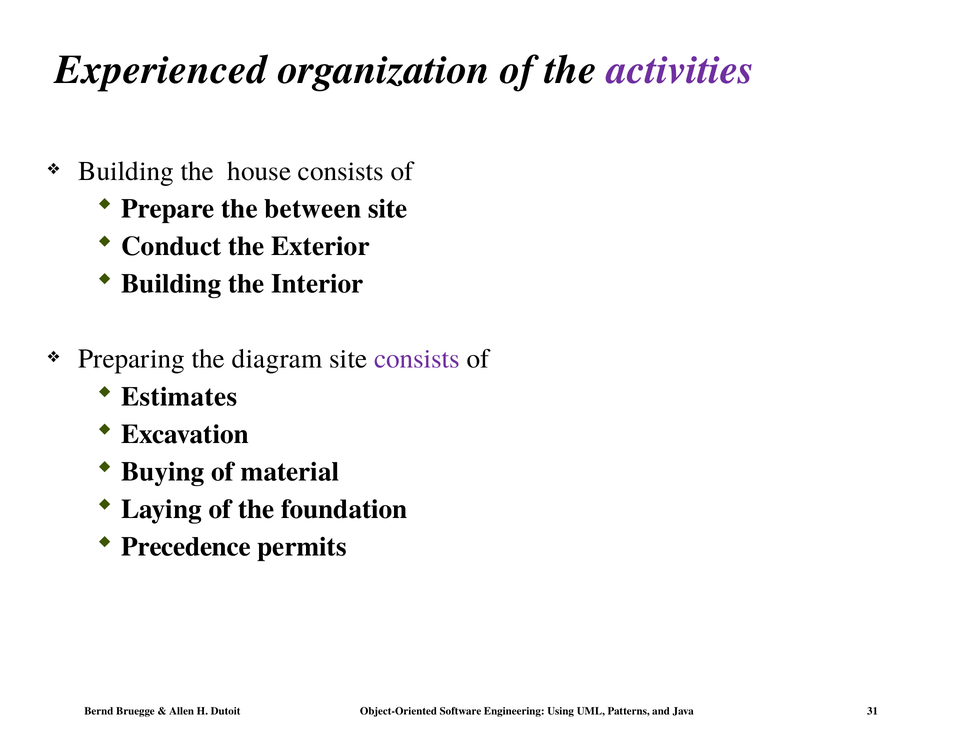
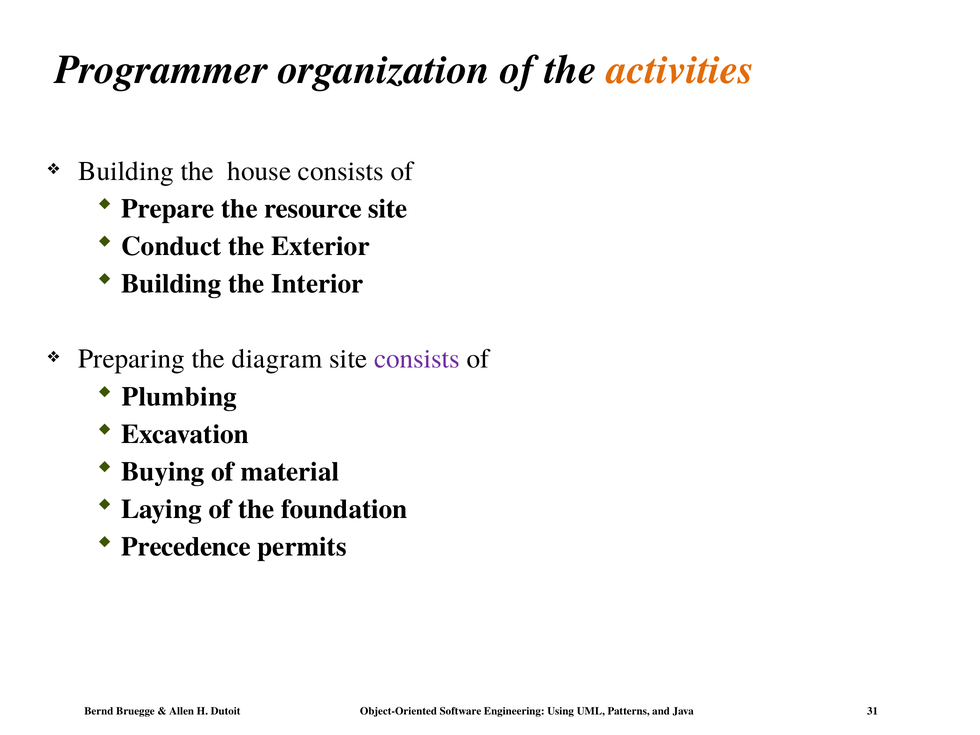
Experienced: Experienced -> Programmer
activities colour: purple -> orange
between: between -> resource
Estimates: Estimates -> Plumbing
